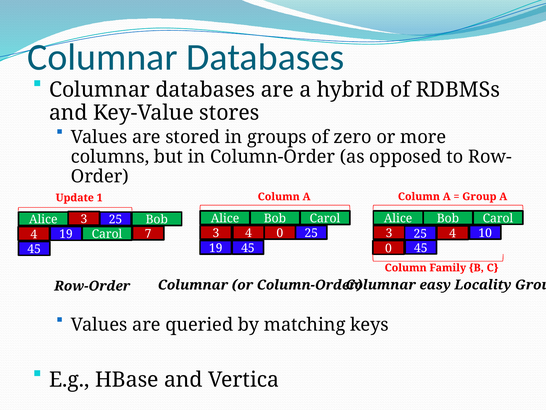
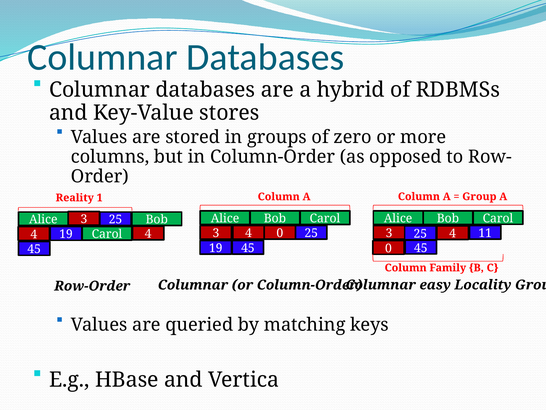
Update: Update -> Reality
10: 10 -> 11
Carol 7: 7 -> 4
